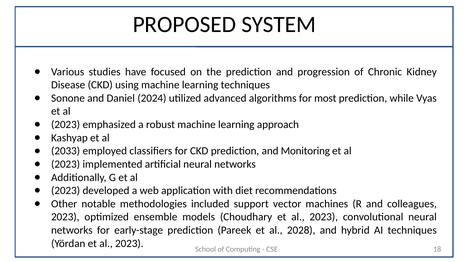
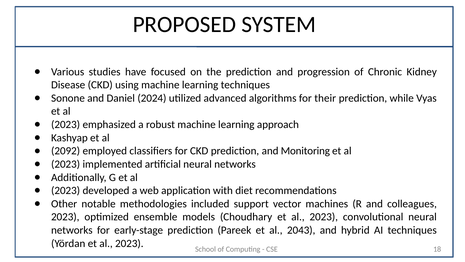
most: most -> their
2033: 2033 -> 2092
2028: 2028 -> 2043
